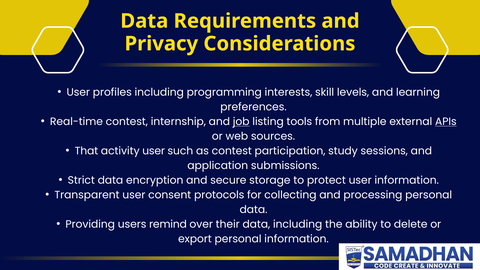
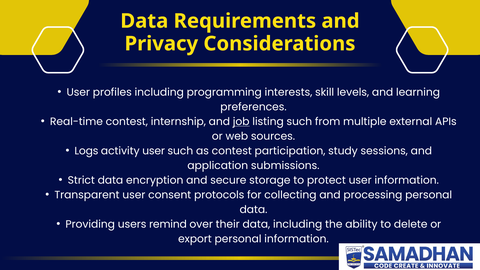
listing tools: tools -> such
APIs underline: present -> none
That: That -> Logs
